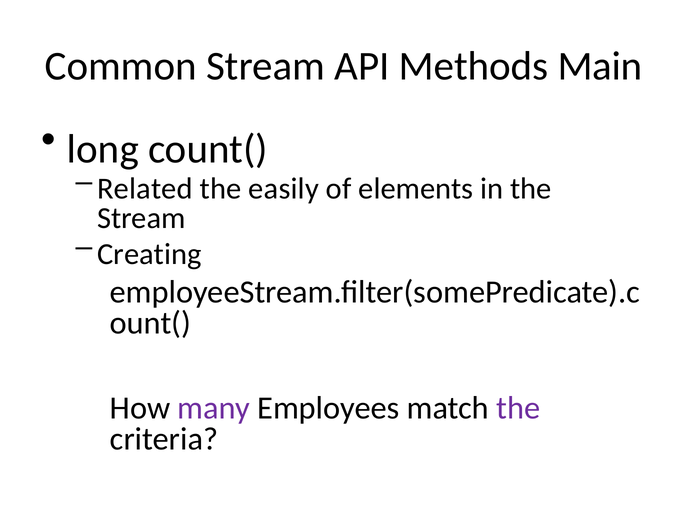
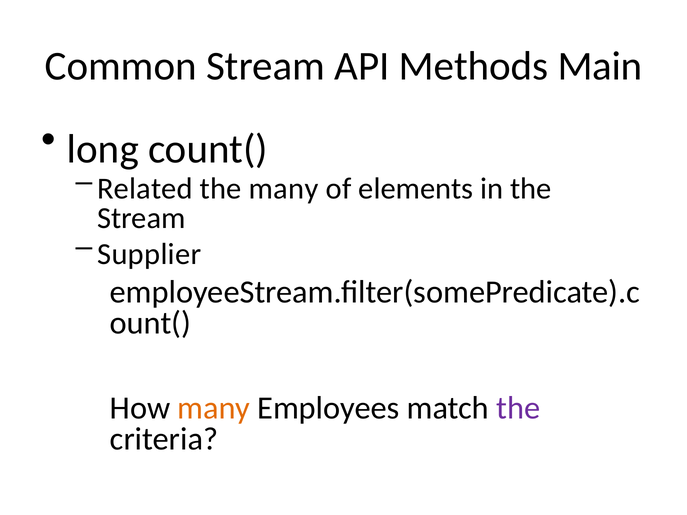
the easily: easily -> many
Creating: Creating -> Supplier
many at (214, 408) colour: purple -> orange
